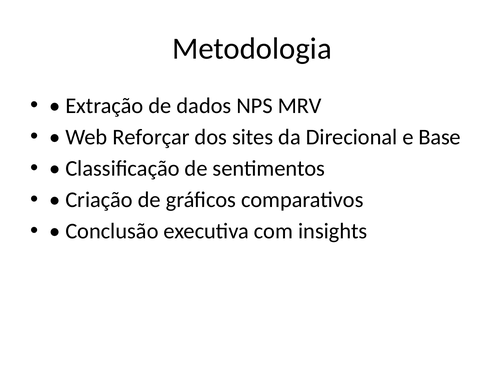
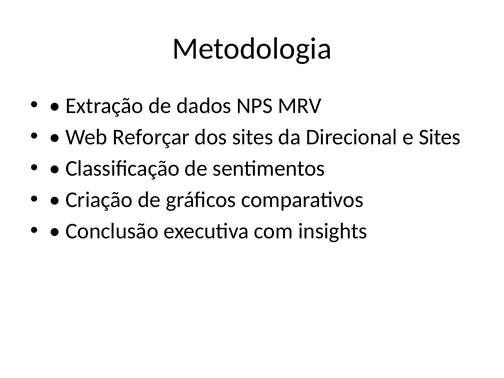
e Base: Base -> Sites
